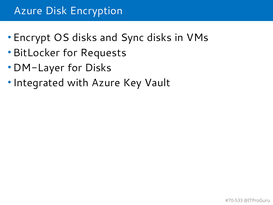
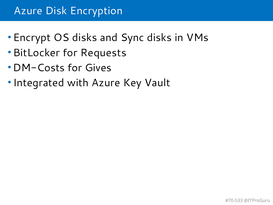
DM-Layer: DM-Layer -> DM-Costs
for Disks: Disks -> Gives
